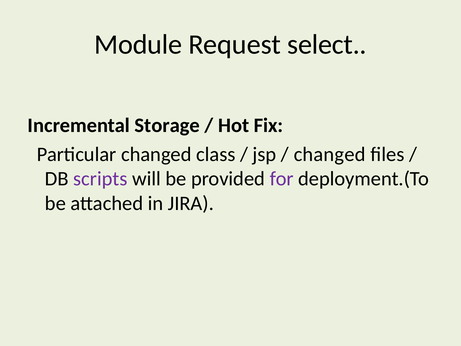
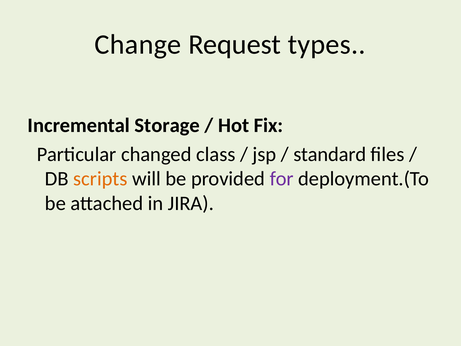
Module: Module -> Change
select: select -> types
changed at (330, 154): changed -> standard
scripts colour: purple -> orange
